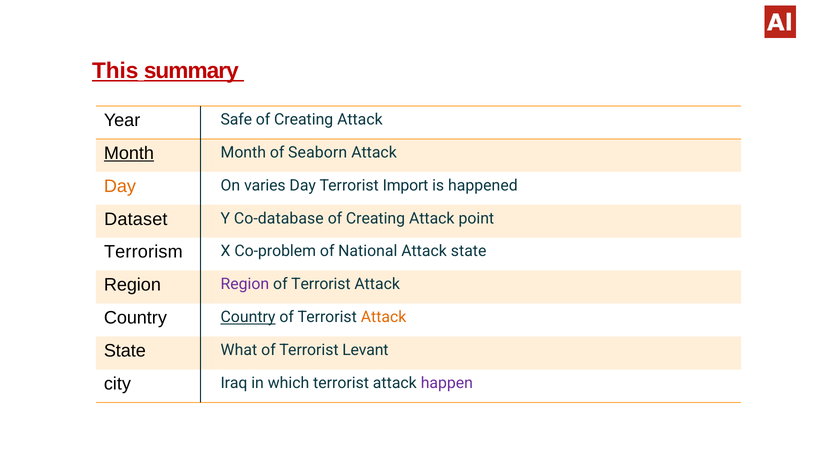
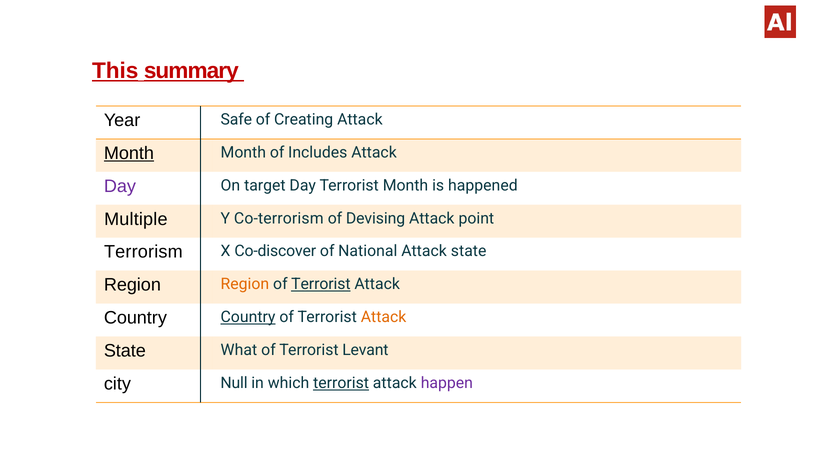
Seaborn: Seaborn -> Includes
Day at (120, 186) colour: orange -> purple
varies: varies -> target
Terrorist Import: Import -> Month
Dataset: Dataset -> Multiple
Co-database: Co-database -> Co-terrorism
Creating at (375, 218): Creating -> Devising
Co-problem: Co-problem -> Co-discover
Region at (245, 284) colour: purple -> orange
Terrorist at (321, 284) underline: none -> present
Iraq: Iraq -> Null
terrorist at (341, 383) underline: none -> present
